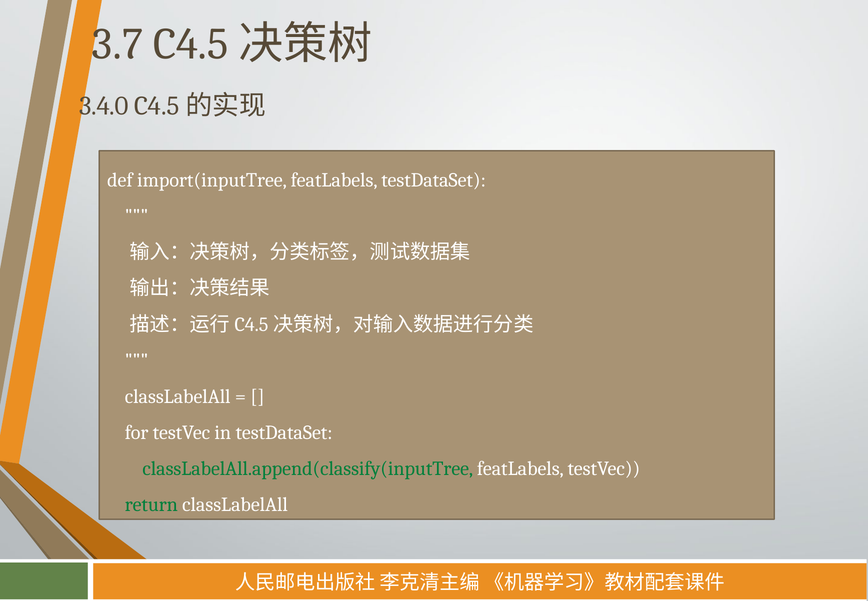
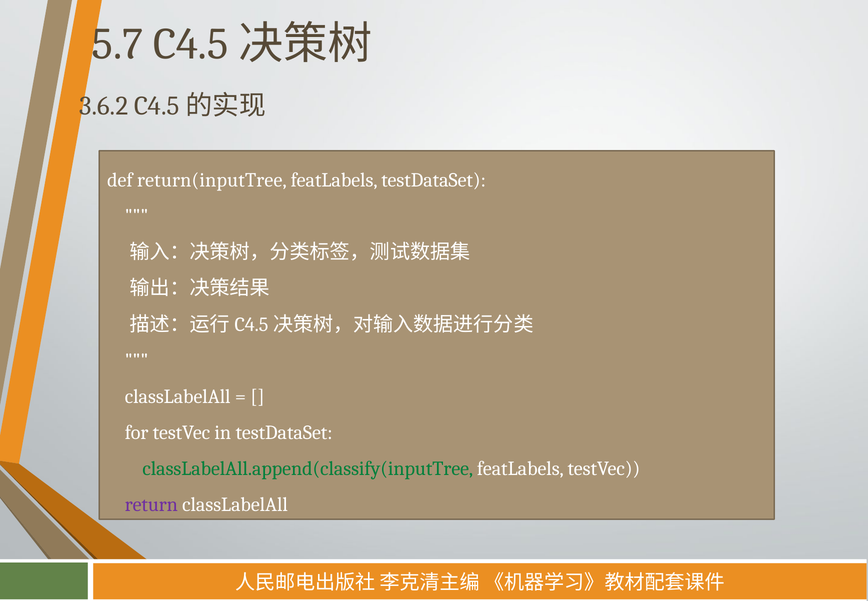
3.7: 3.7 -> 5.7
3.4.0: 3.4.0 -> 3.6.2
import(inputTree: import(inputTree -> return(inputTree
return colour: green -> purple
